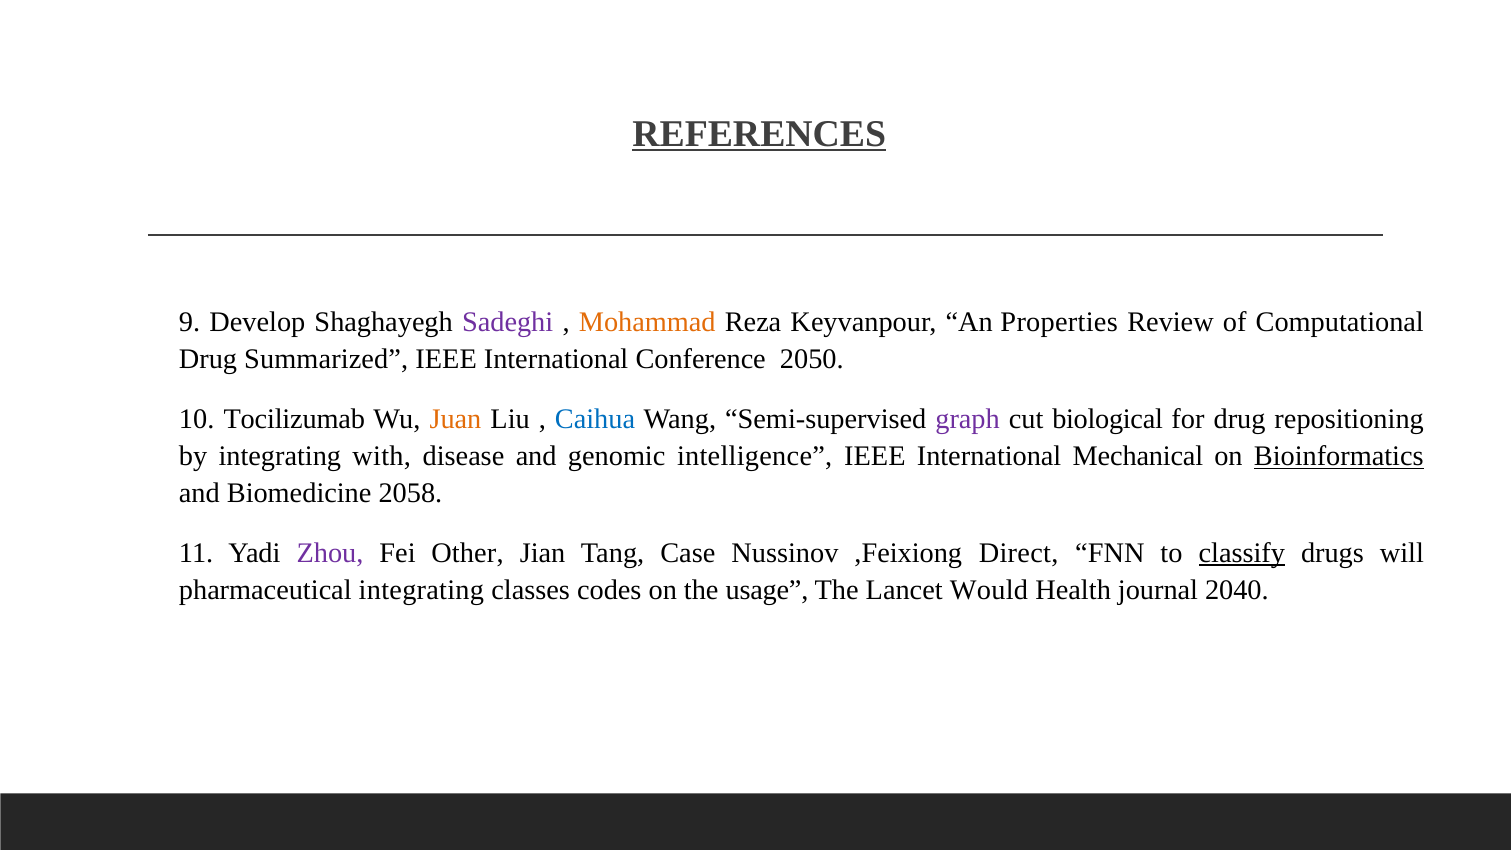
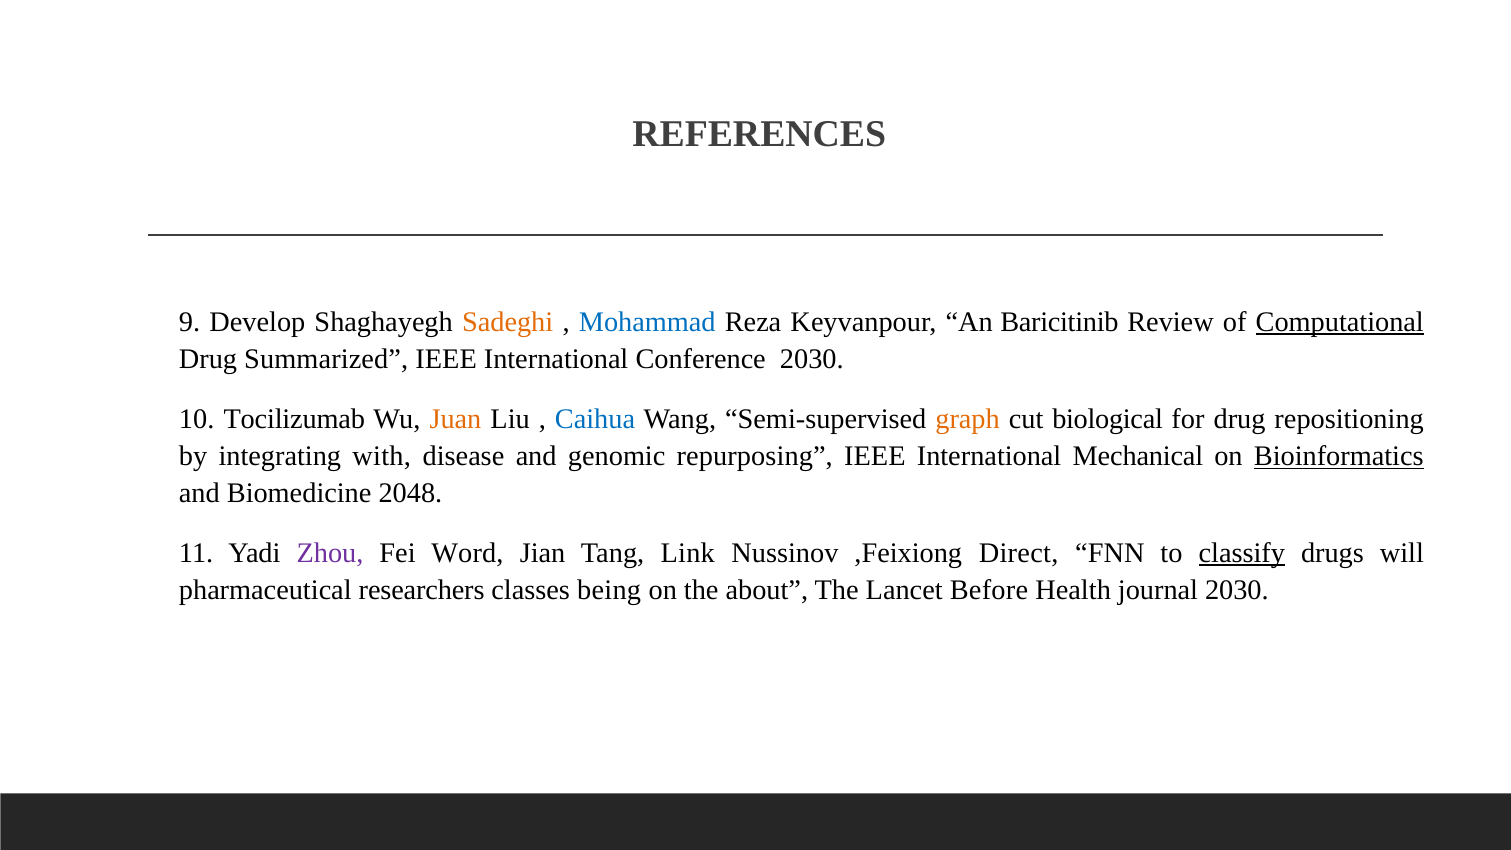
REFERENCES underline: present -> none
Sadeghi colour: purple -> orange
Mohammad colour: orange -> blue
Properties: Properties -> Baricitinib
Computational underline: none -> present
Conference 2050: 2050 -> 2030
graph colour: purple -> orange
intelligence: intelligence -> repurposing
2058: 2058 -> 2048
Other: Other -> Word
Case: Case -> Link
pharmaceutical integrating: integrating -> researchers
codes: codes -> being
usage: usage -> about
Would: Would -> Before
journal 2040: 2040 -> 2030
